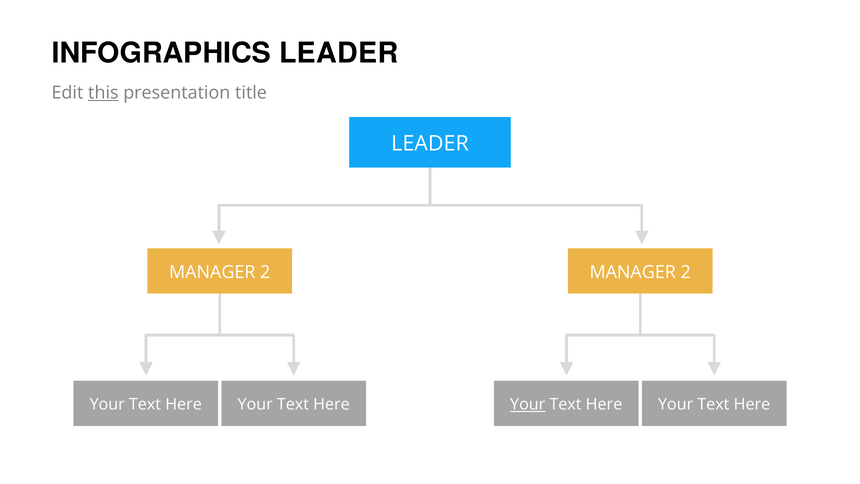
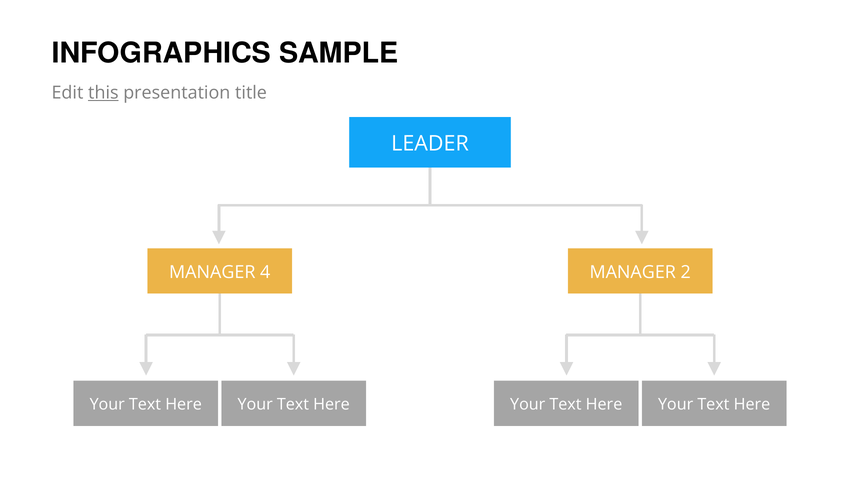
INFOGRAPHICS LEADER: LEADER -> SAMPLE
2 at (265, 272): 2 -> 4
Your at (528, 404) underline: present -> none
